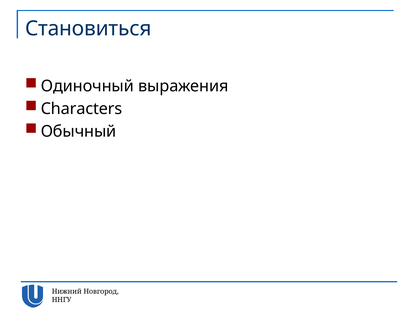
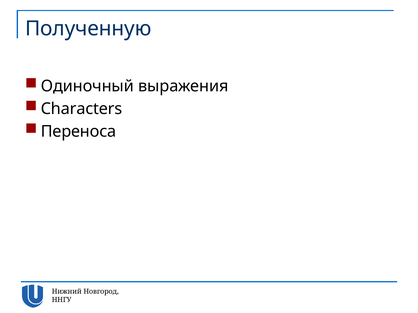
Становиться: Становиться -> Полученную
Обычный: Обычный -> Переноса
